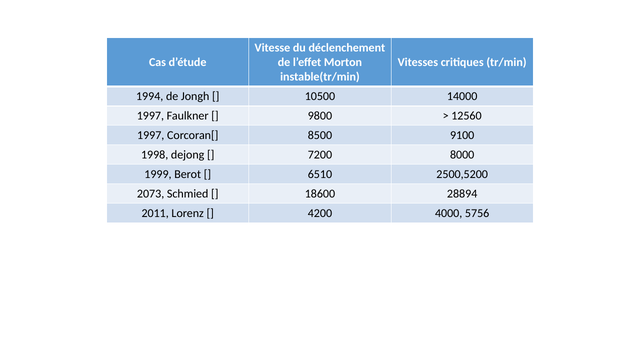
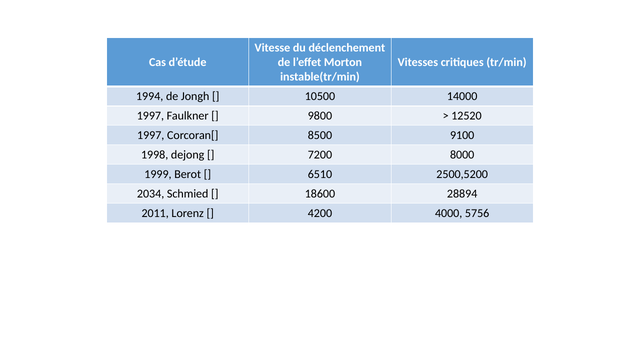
12560: 12560 -> 12520
2073: 2073 -> 2034
